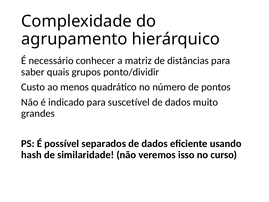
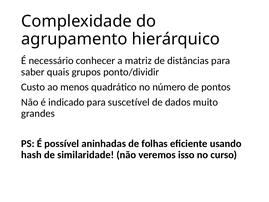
separados: separados -> aninhadas
dados at (155, 143): dados -> folhas
